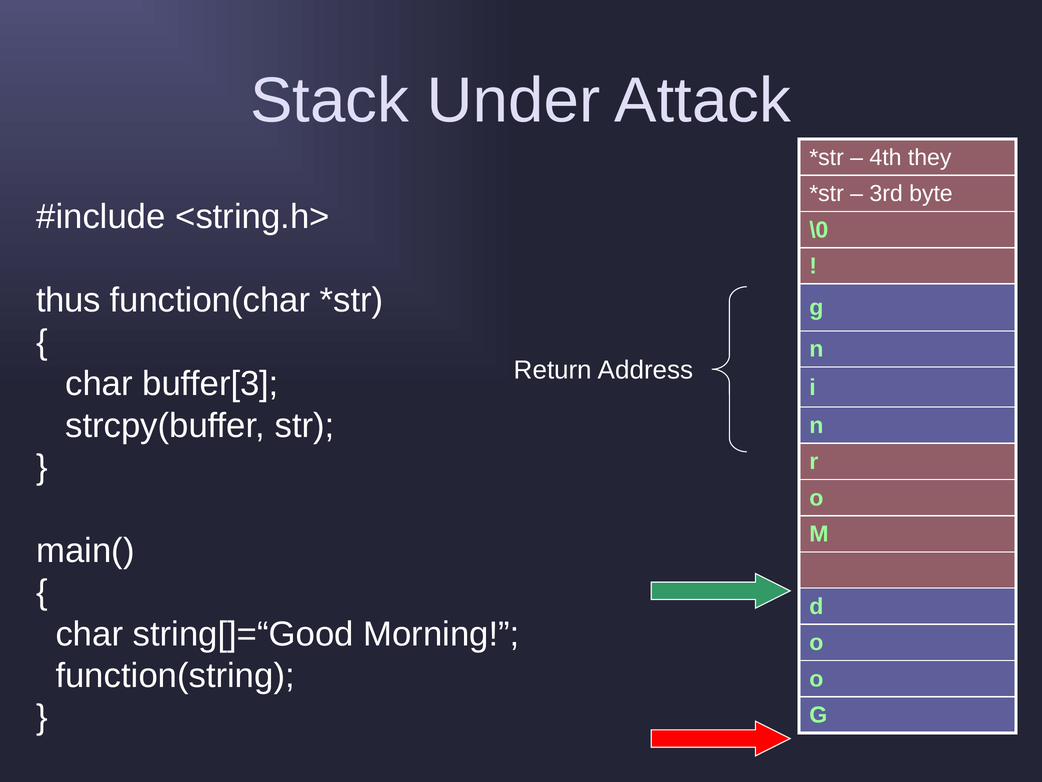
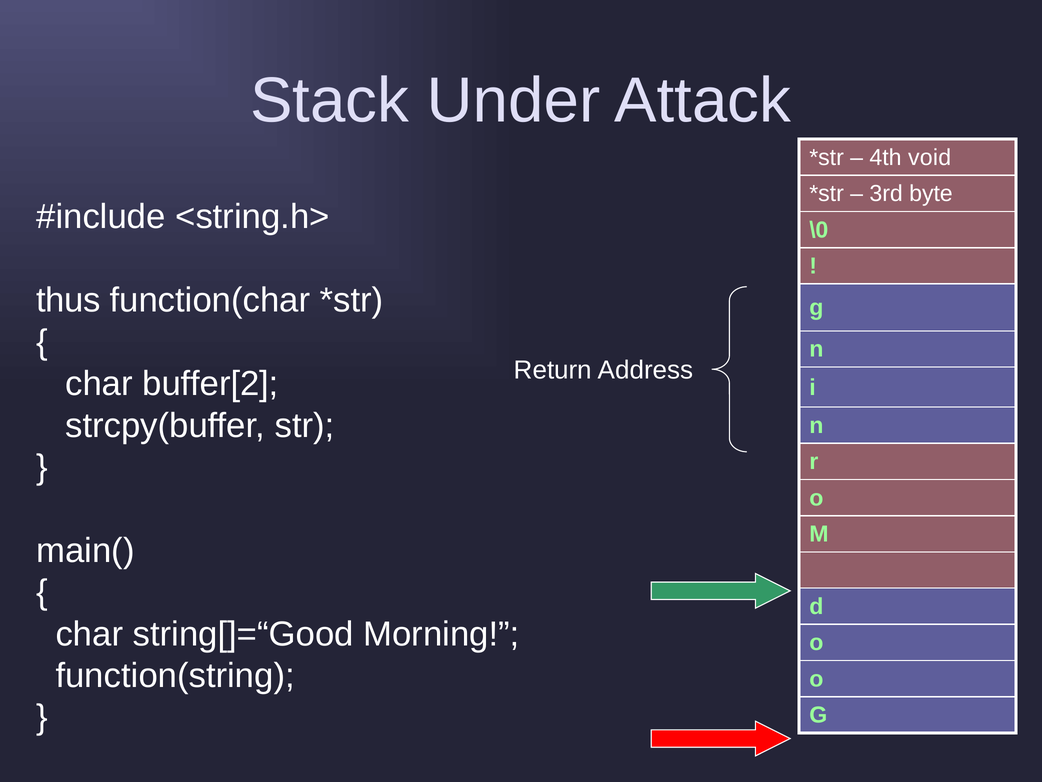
they: they -> void
buffer[3: buffer[3 -> buffer[2
